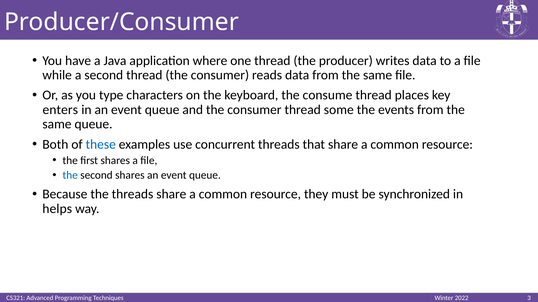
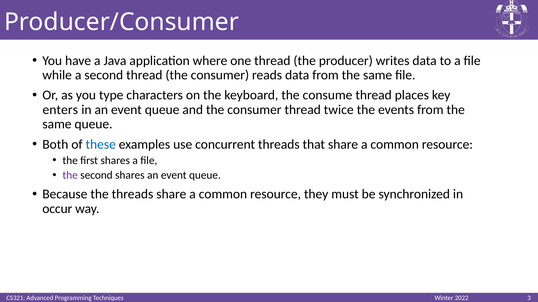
some: some -> twice
the at (70, 176) colour: blue -> purple
helps: helps -> occur
